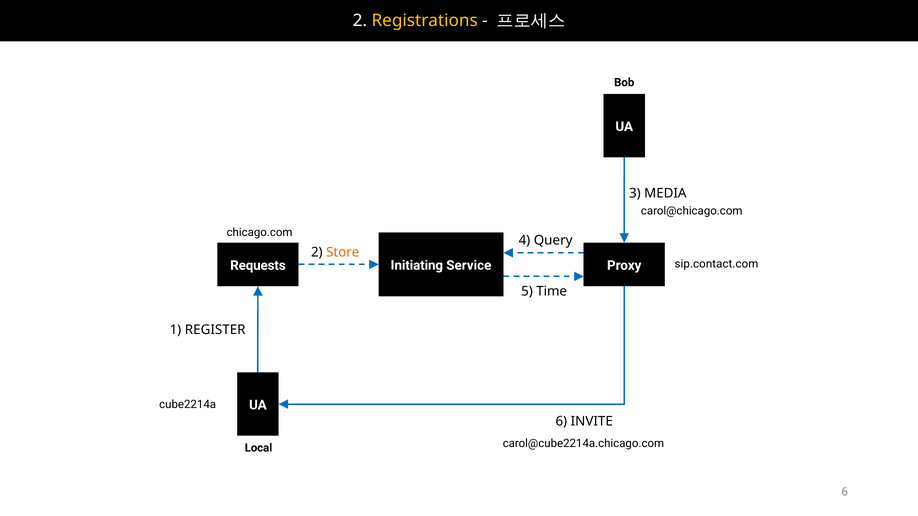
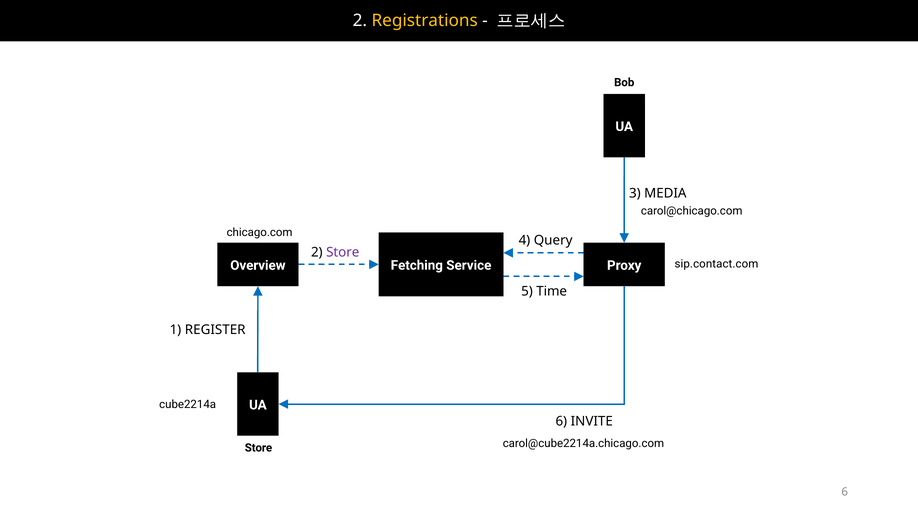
Store at (343, 253) colour: orange -> purple
Requests: Requests -> Overview
Initiating: Initiating -> Fetching
Local at (258, 448): Local -> Store
